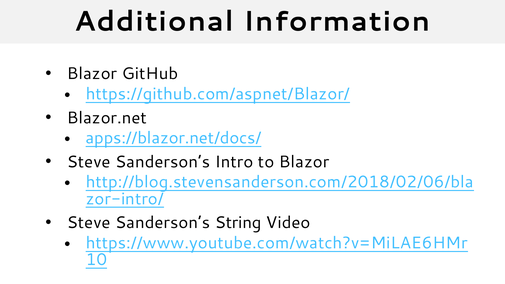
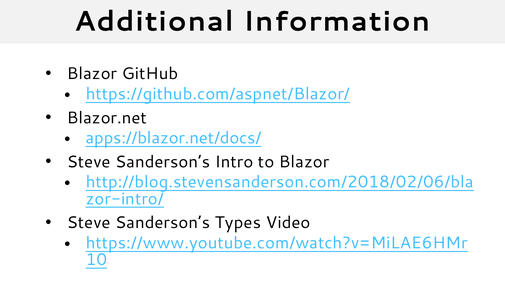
String: String -> Types
